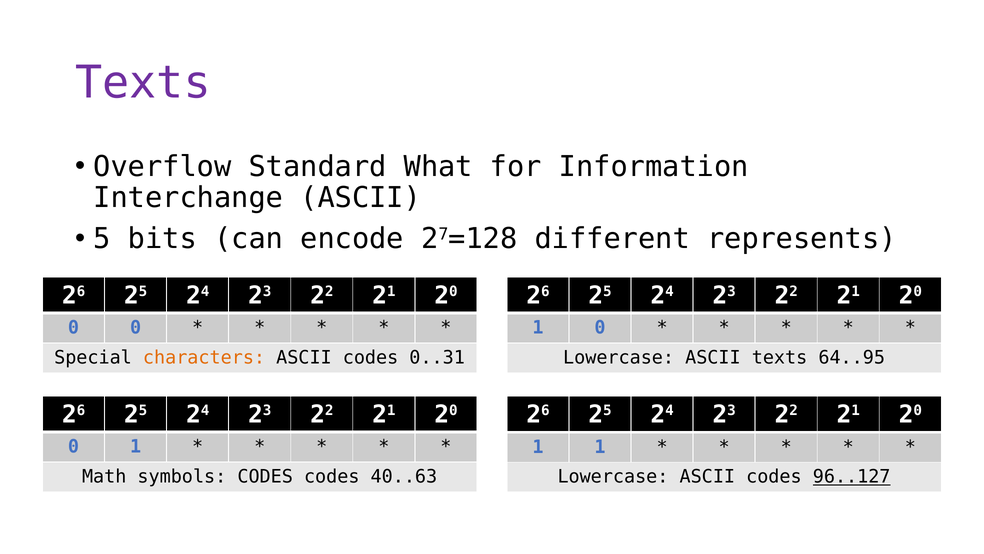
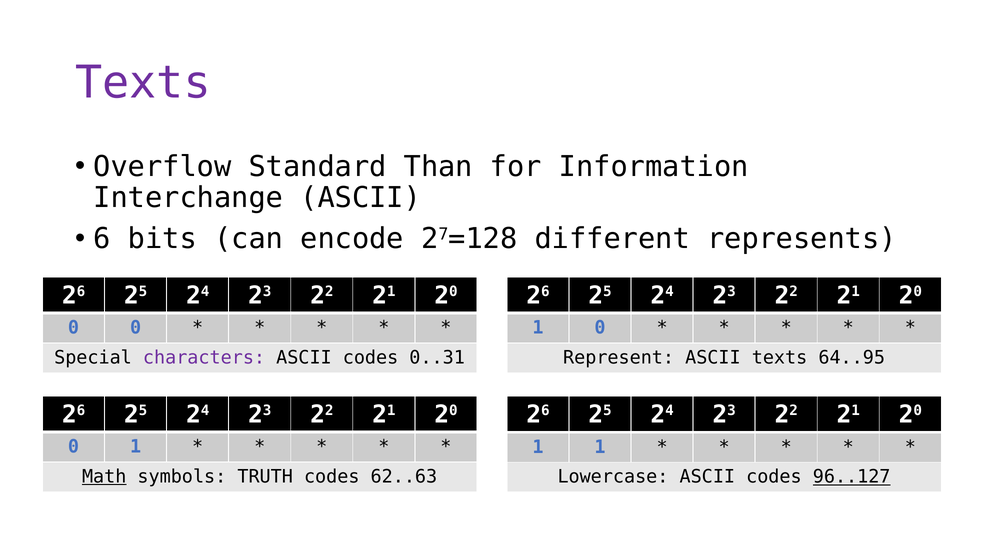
What: What -> Than
5: 5 -> 6
characters colour: orange -> purple
Lowercase at (619, 357): Lowercase -> Represent
Math underline: none -> present
symbols CODES: CODES -> TRUTH
40..63: 40..63 -> 62..63
